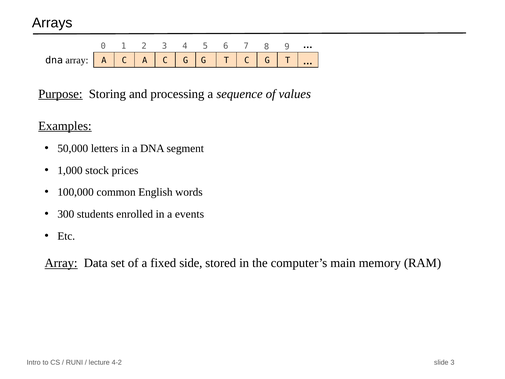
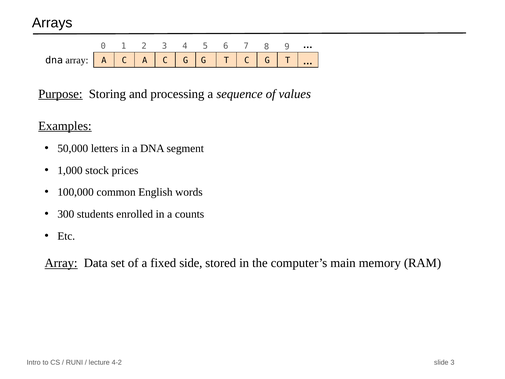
events: events -> counts
